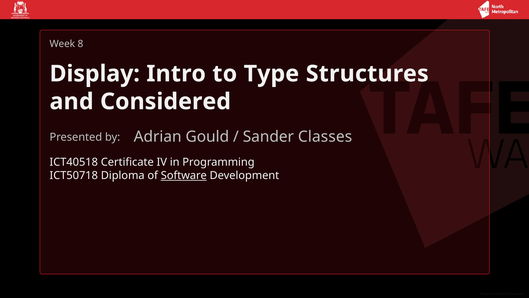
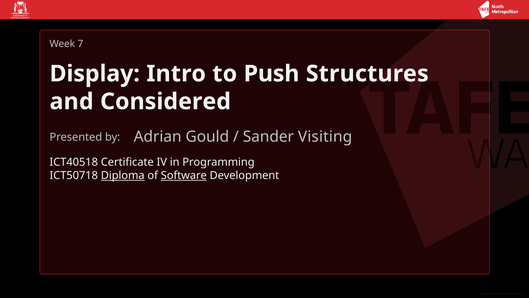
8: 8 -> 7
Type: Type -> Push
Classes: Classes -> Visiting
Diploma underline: none -> present
